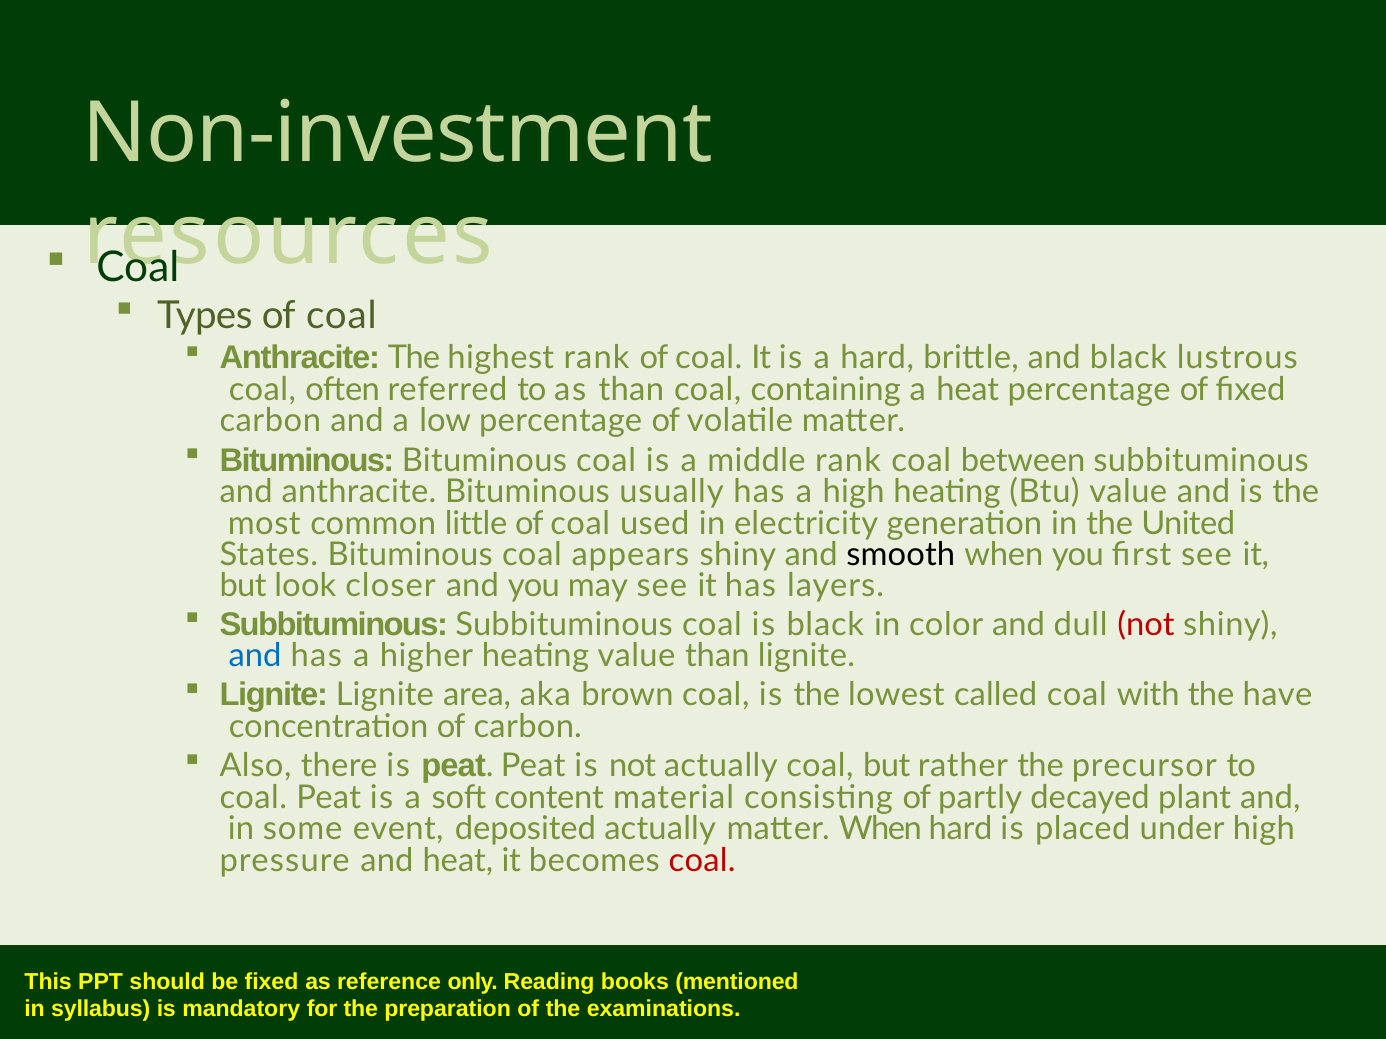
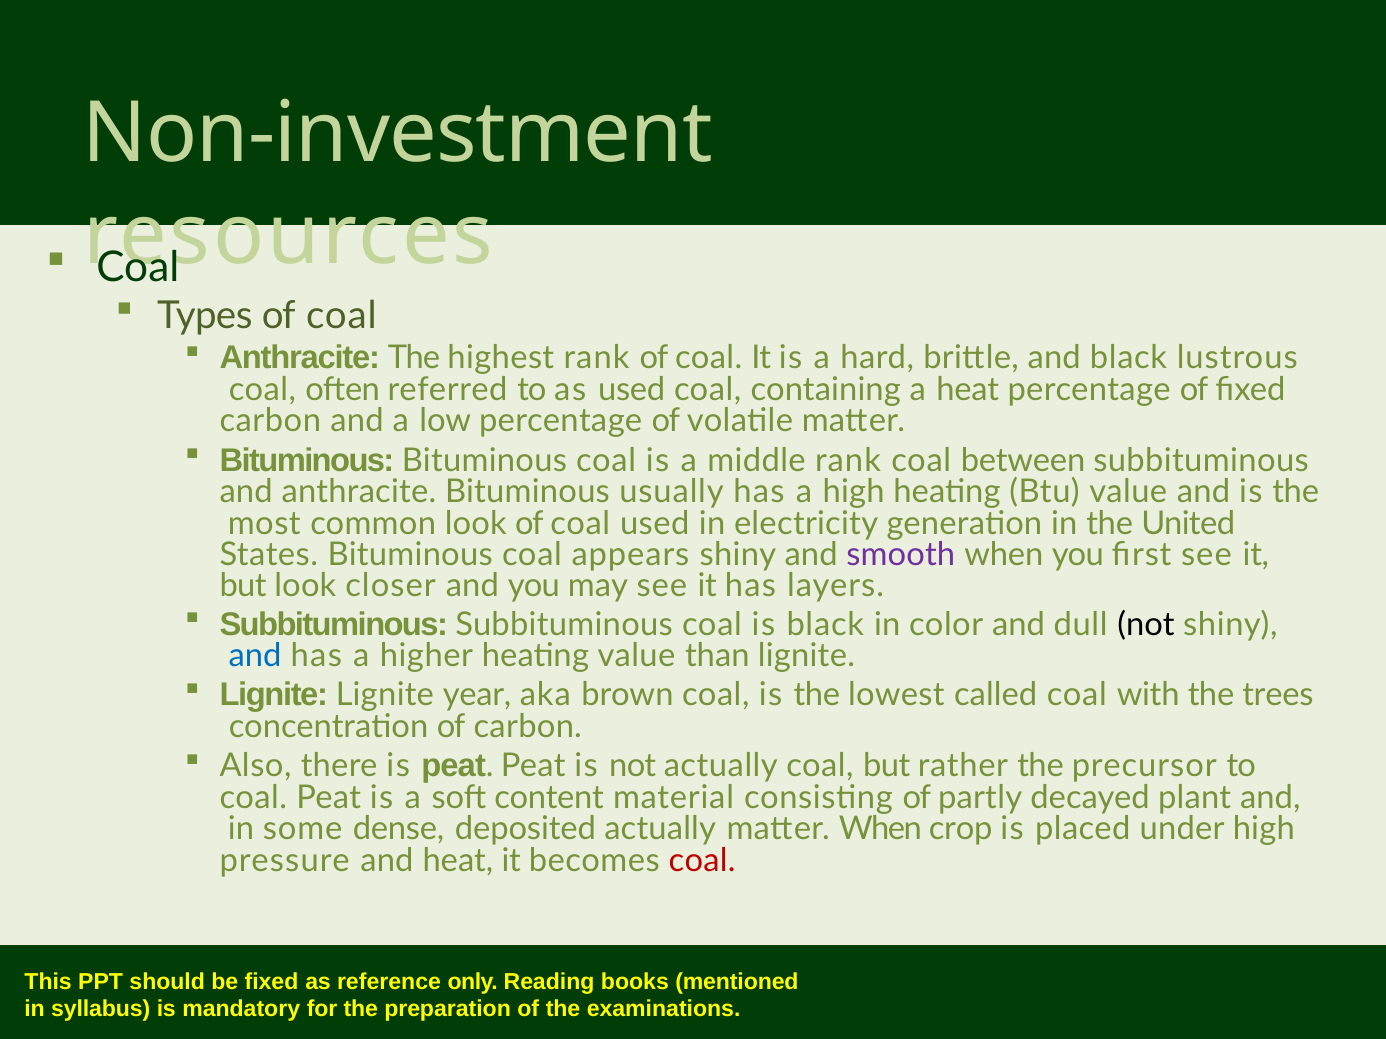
as than: than -> used
common little: little -> look
smooth colour: black -> purple
not at (1146, 625) colour: red -> black
area: area -> year
have: have -> trees
event: event -> dense
When hard: hard -> crop
